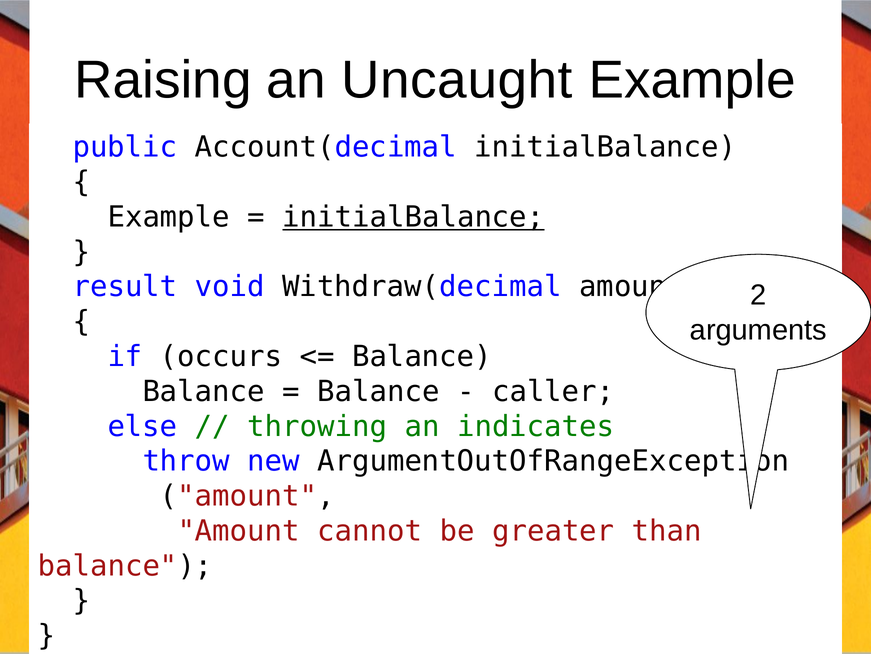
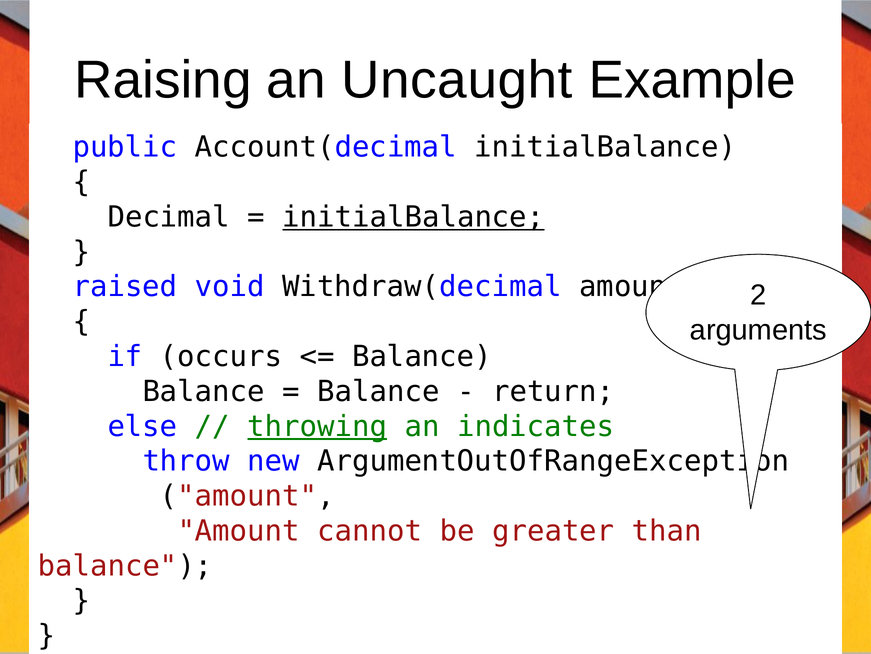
Example at (169, 217): Example -> Decimal
result: result -> raised
caller: caller -> return
throwing underline: none -> present
